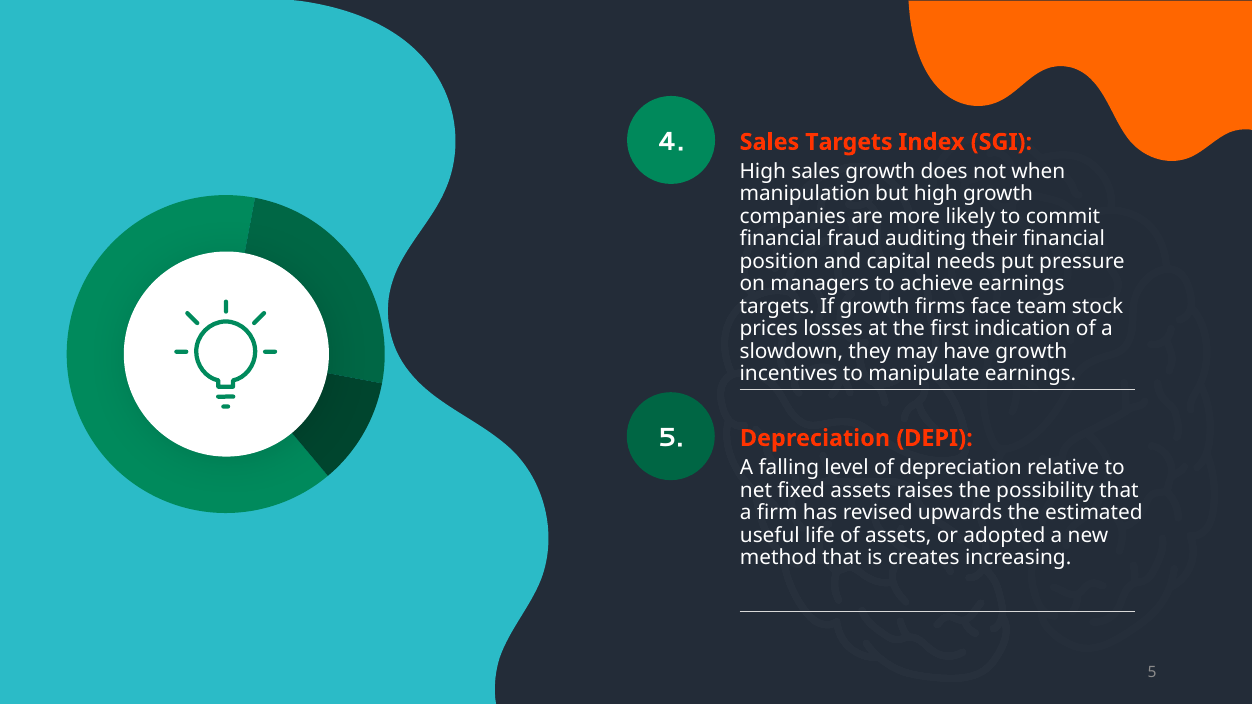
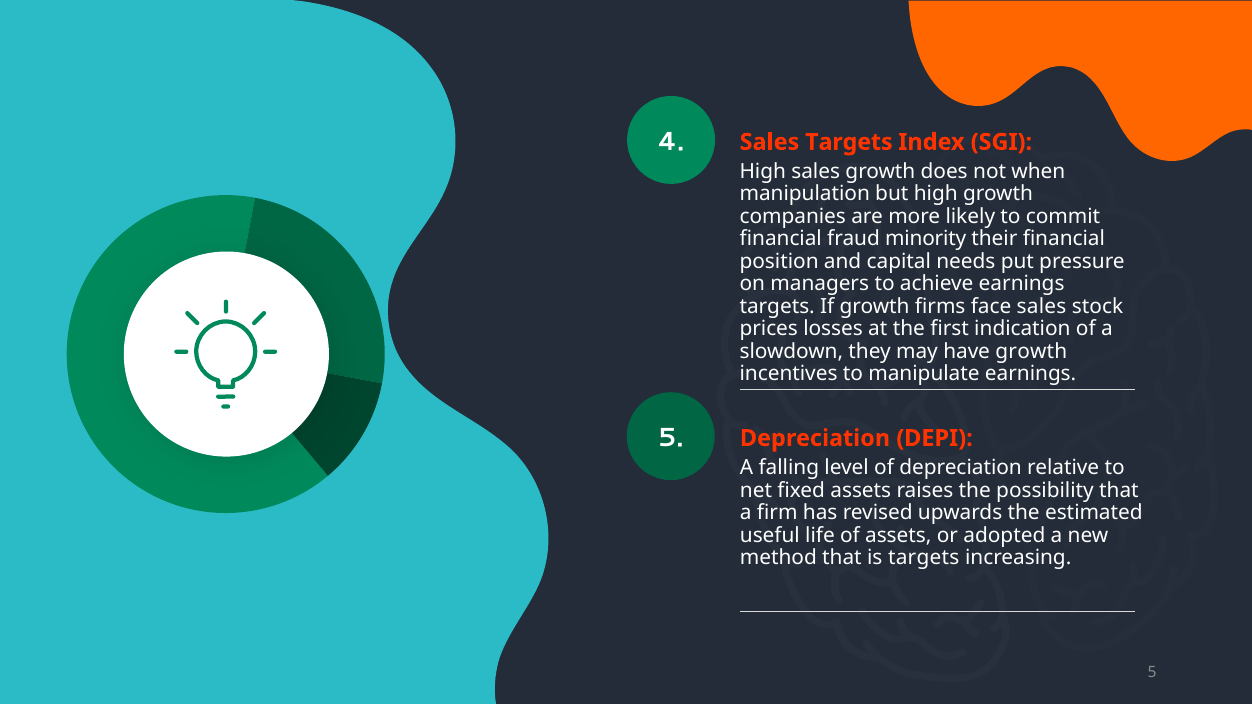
auditing: auditing -> minority
face team: team -> sales
is creates: creates -> targets
